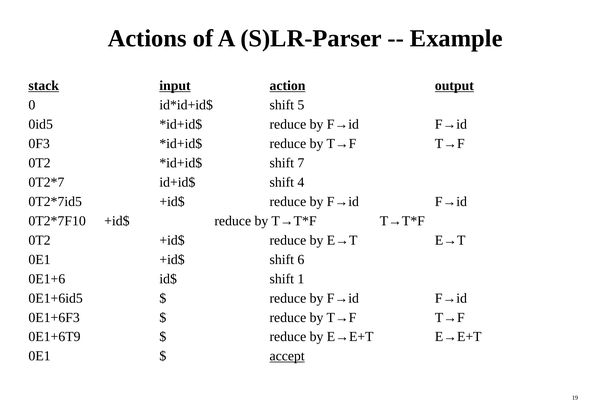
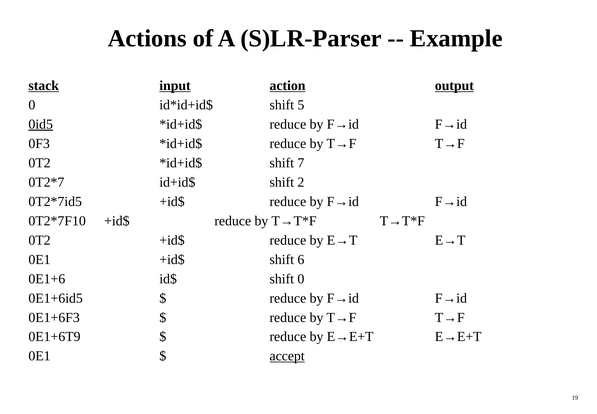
0id5 underline: none -> present
4: 4 -> 2
shift 1: 1 -> 0
